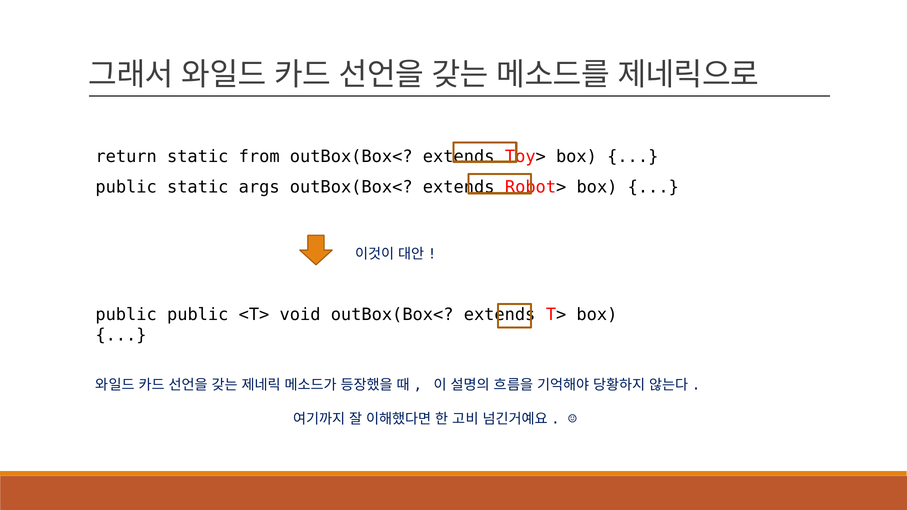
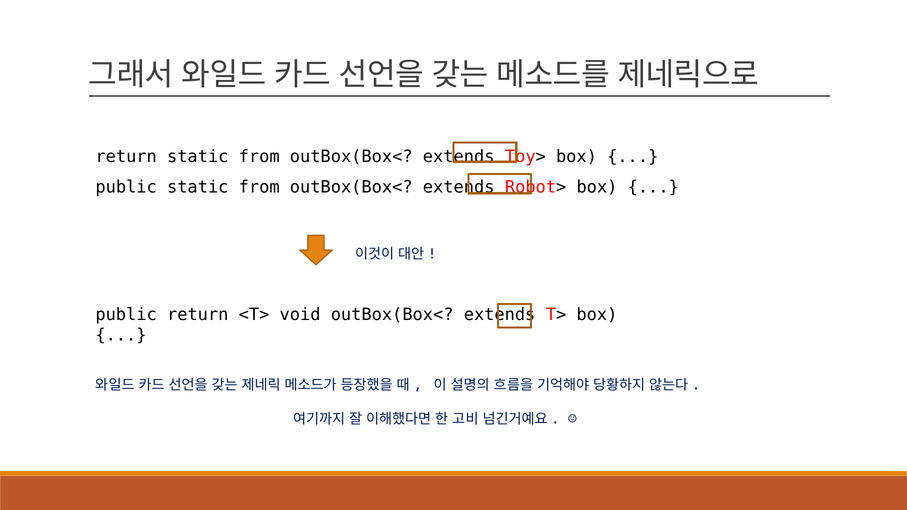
public static args: args -> from
public public: public -> return
